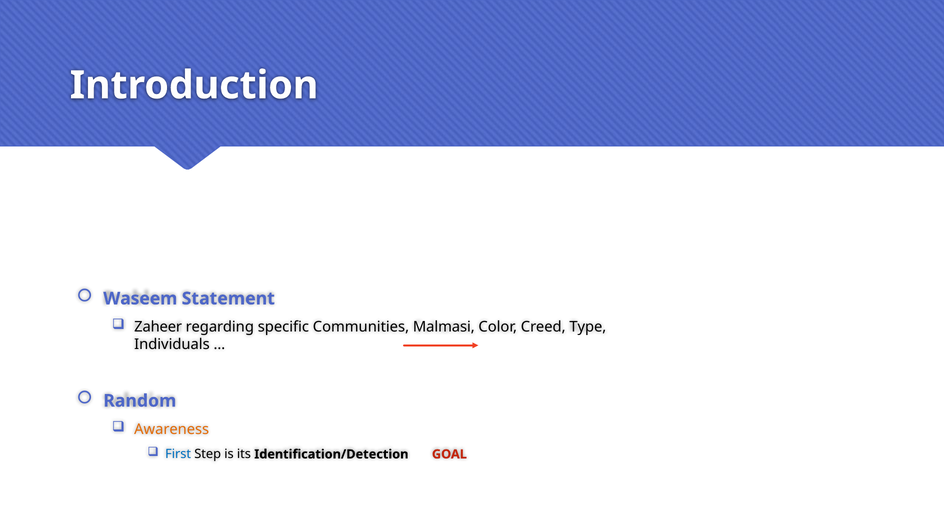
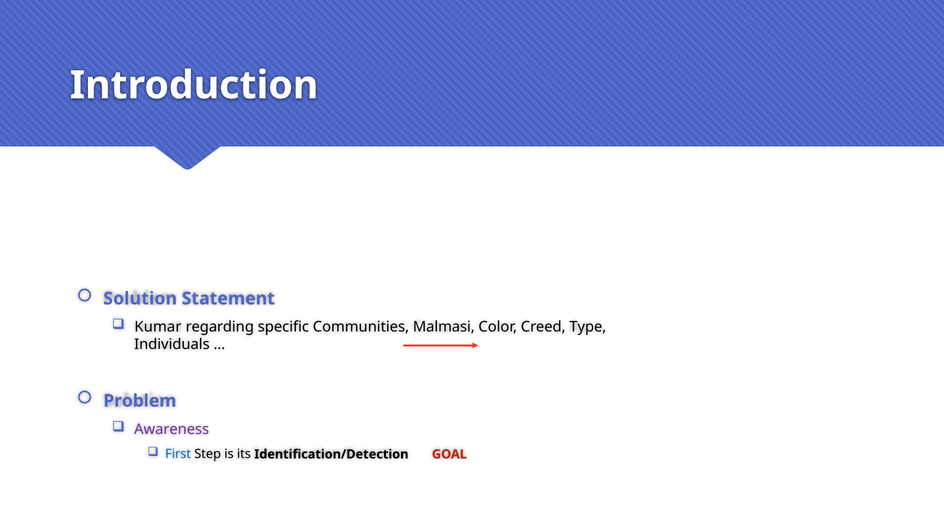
Waseem: Waseem -> Solution
Zaheer: Zaheer -> Kumar
Random: Random -> Problem
Awareness colour: orange -> purple
